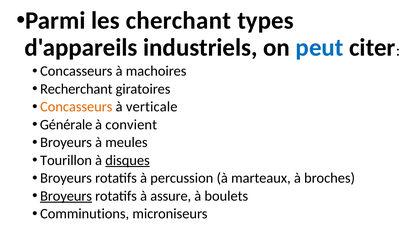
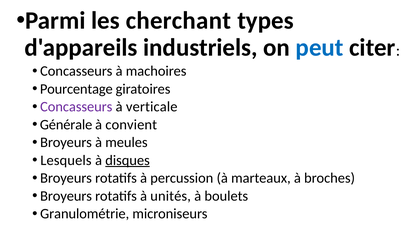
Recherchant: Recherchant -> Pourcentage
Concasseurs at (76, 106) colour: orange -> purple
Tourillon: Tourillon -> Lesquels
Broyeurs at (66, 195) underline: present -> none
assure: assure -> unités
Comminutions: Comminutions -> Granulométrie
